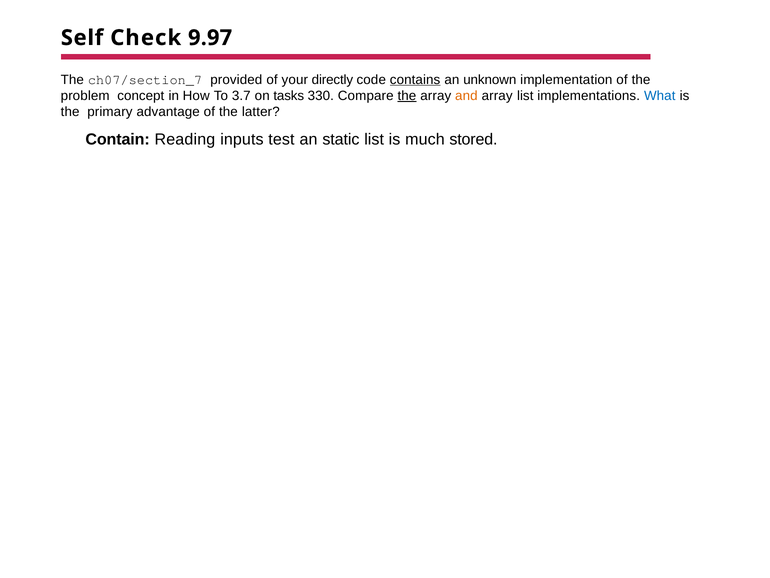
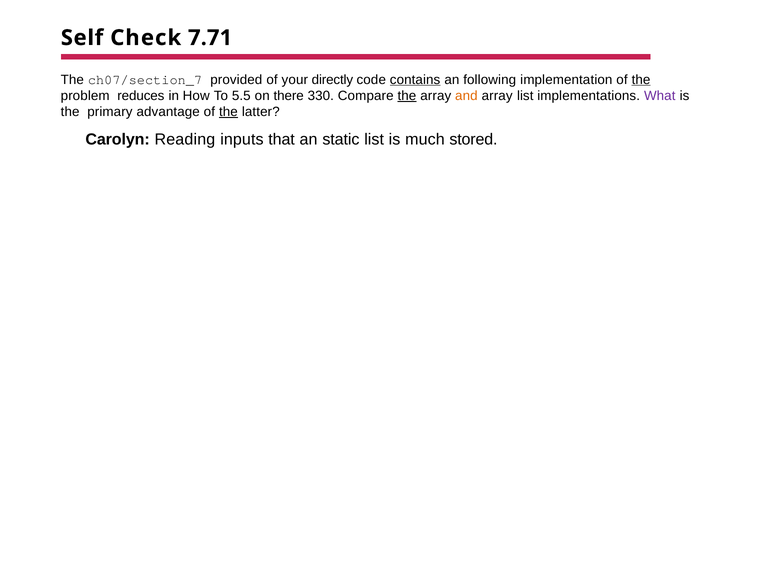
9.97: 9.97 -> 7.71
unknown: unknown -> following
the at (641, 80) underline: none -> present
concept: concept -> reduces
3.7: 3.7 -> 5.5
tasks: tasks -> there
What colour: blue -> purple
the at (228, 112) underline: none -> present
Contain: Contain -> Carolyn
test: test -> that
